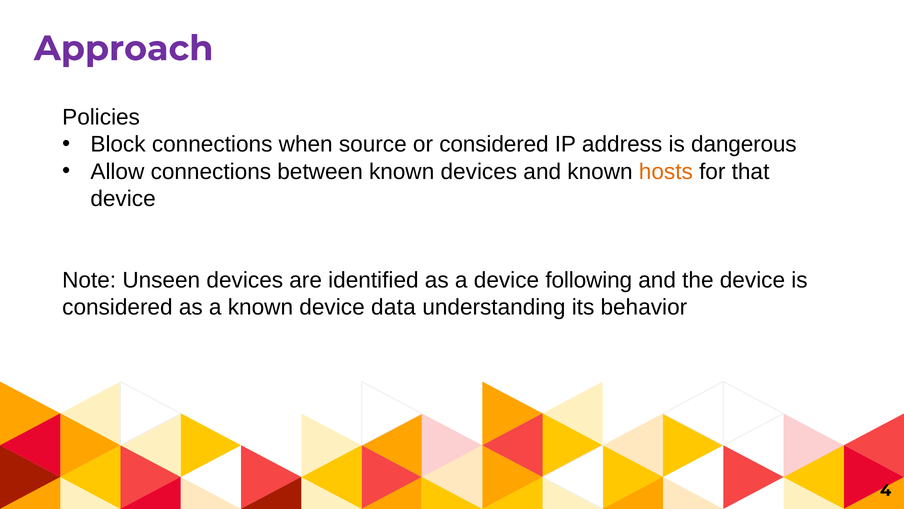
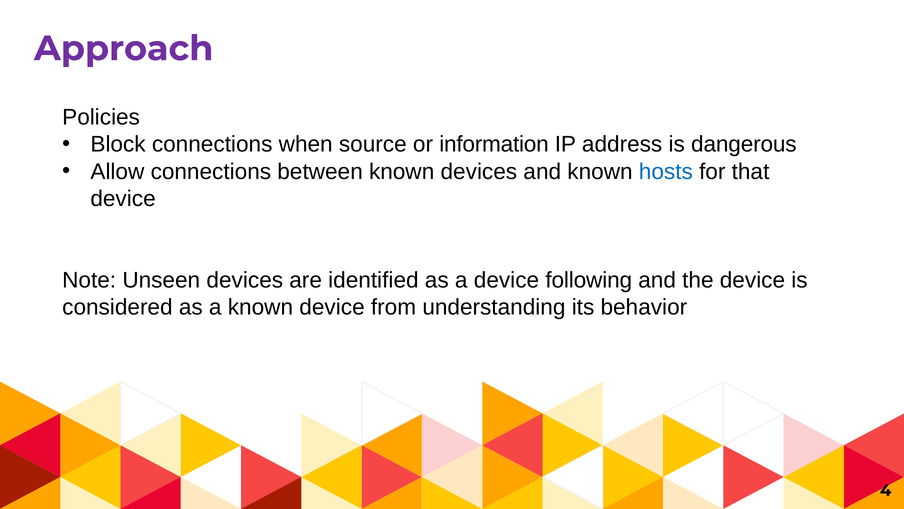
or considered: considered -> information
hosts colour: orange -> blue
data: data -> from
